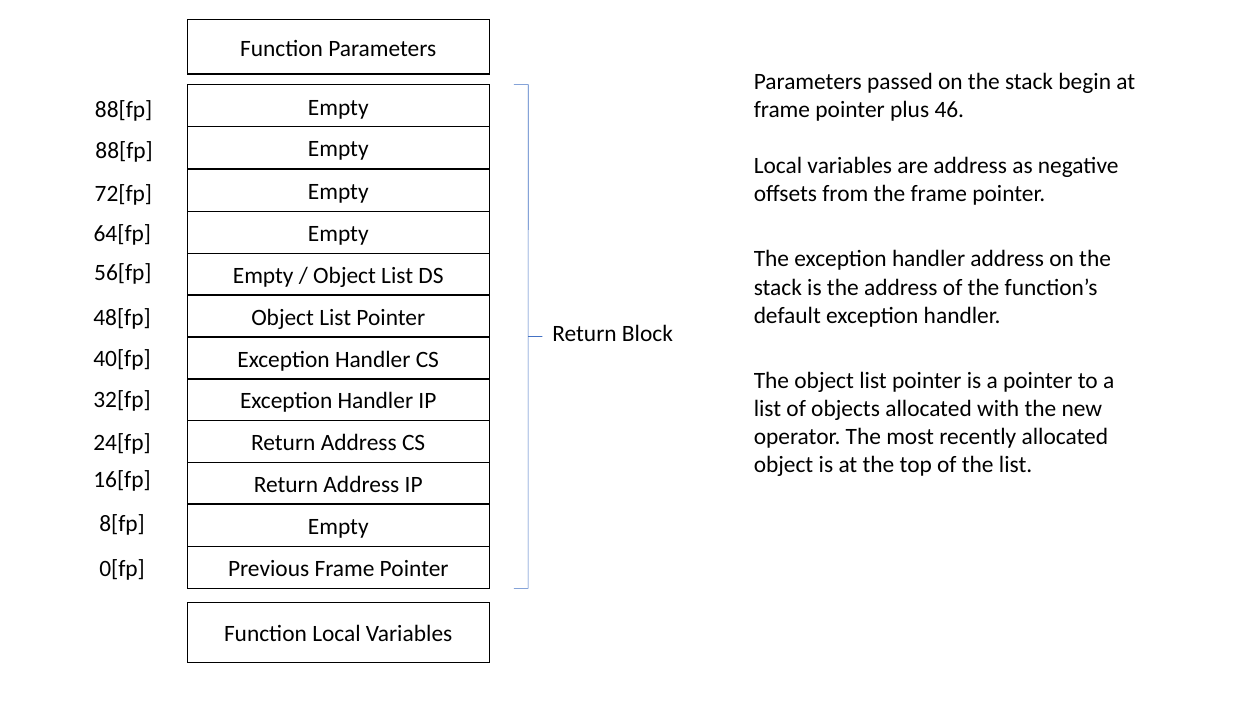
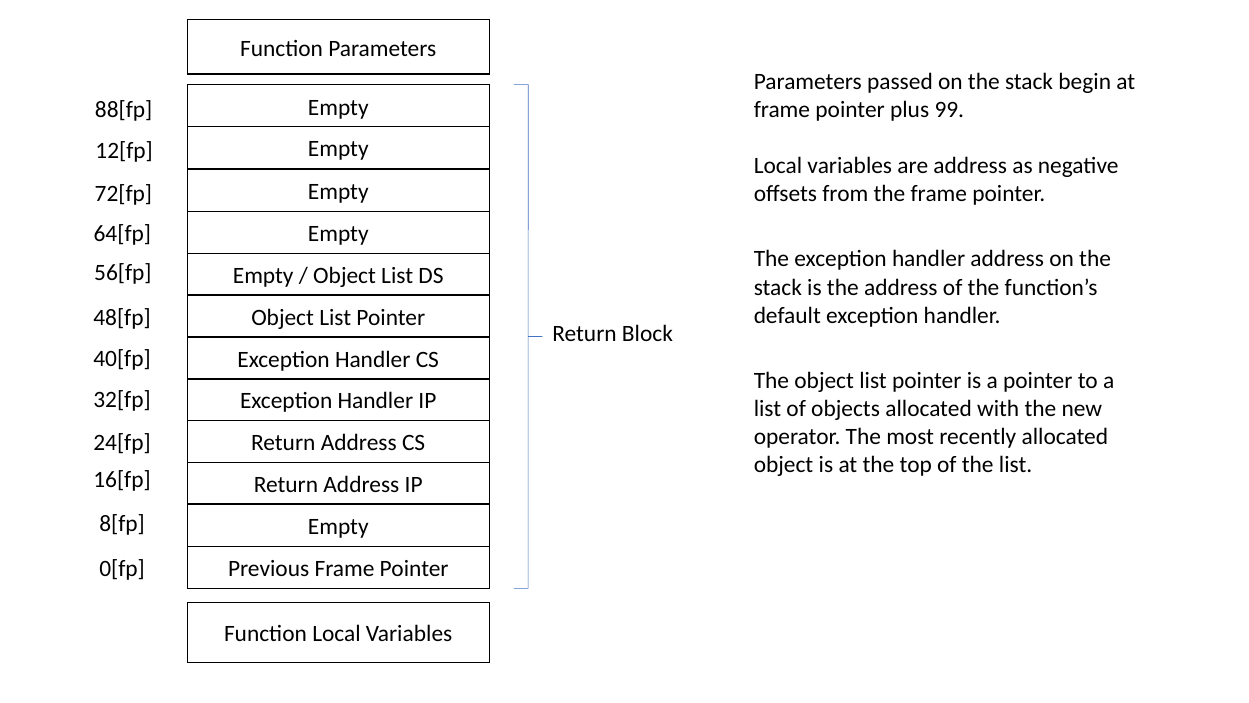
46: 46 -> 99
88[fp at (124, 151): 88[fp -> 12[fp
